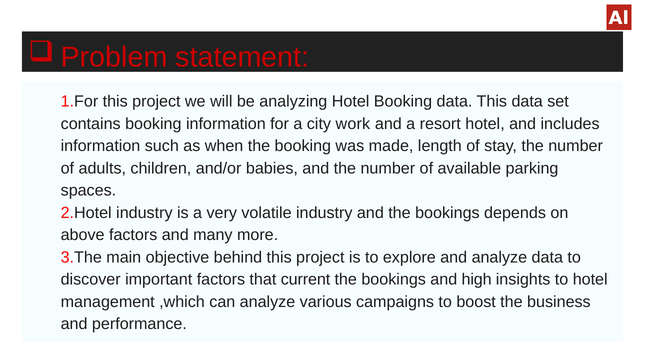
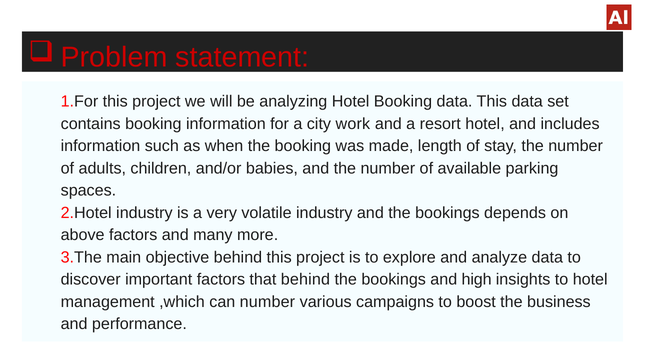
that current: current -> behind
can analyze: analyze -> number
